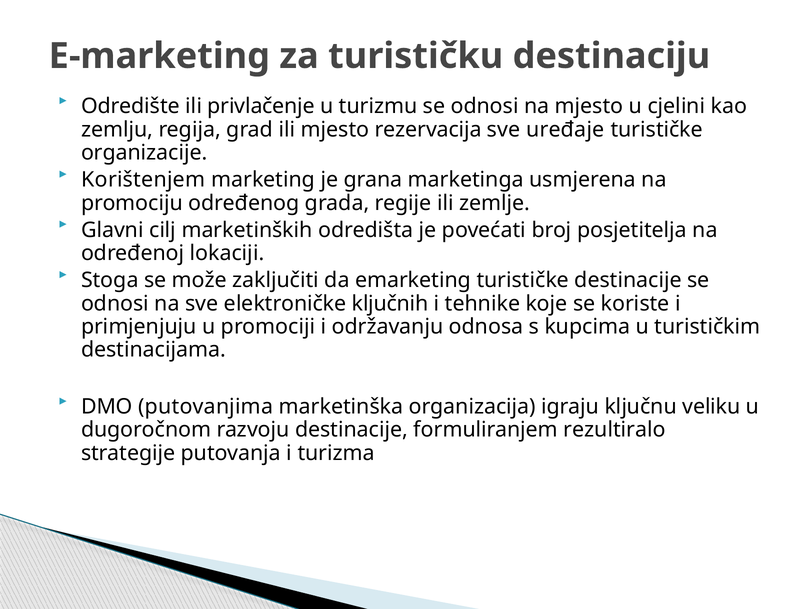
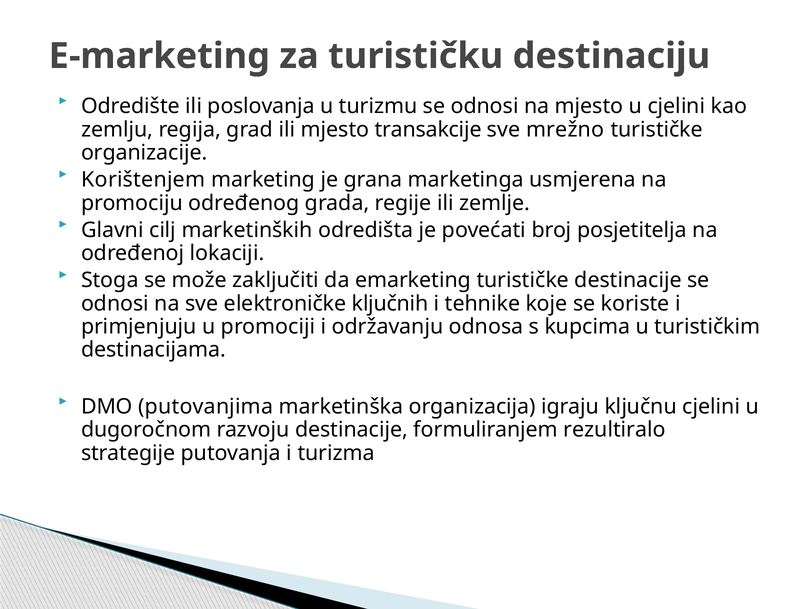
privlačenje: privlačenje -> poslovanja
rezervacija: rezervacija -> transakcije
uređaje: uređaje -> mrežno
ključnu veliku: veliku -> cjelini
